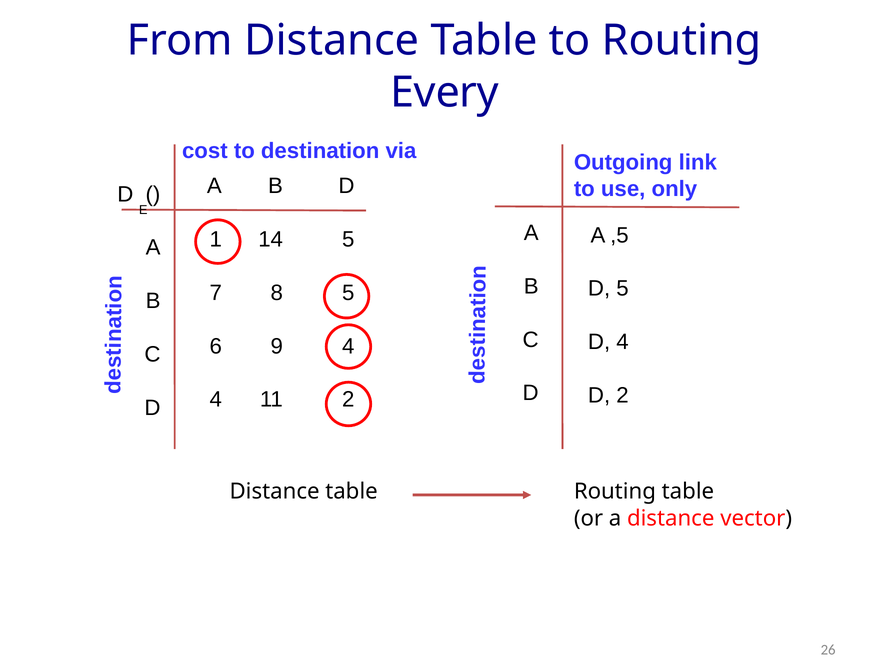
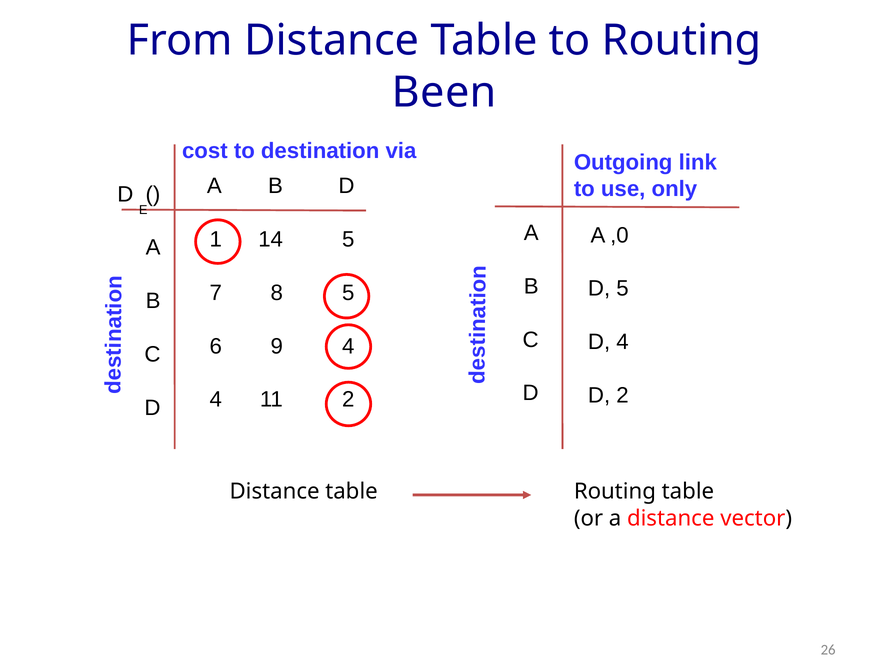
Every: Every -> Been
,5: ,5 -> ,0
